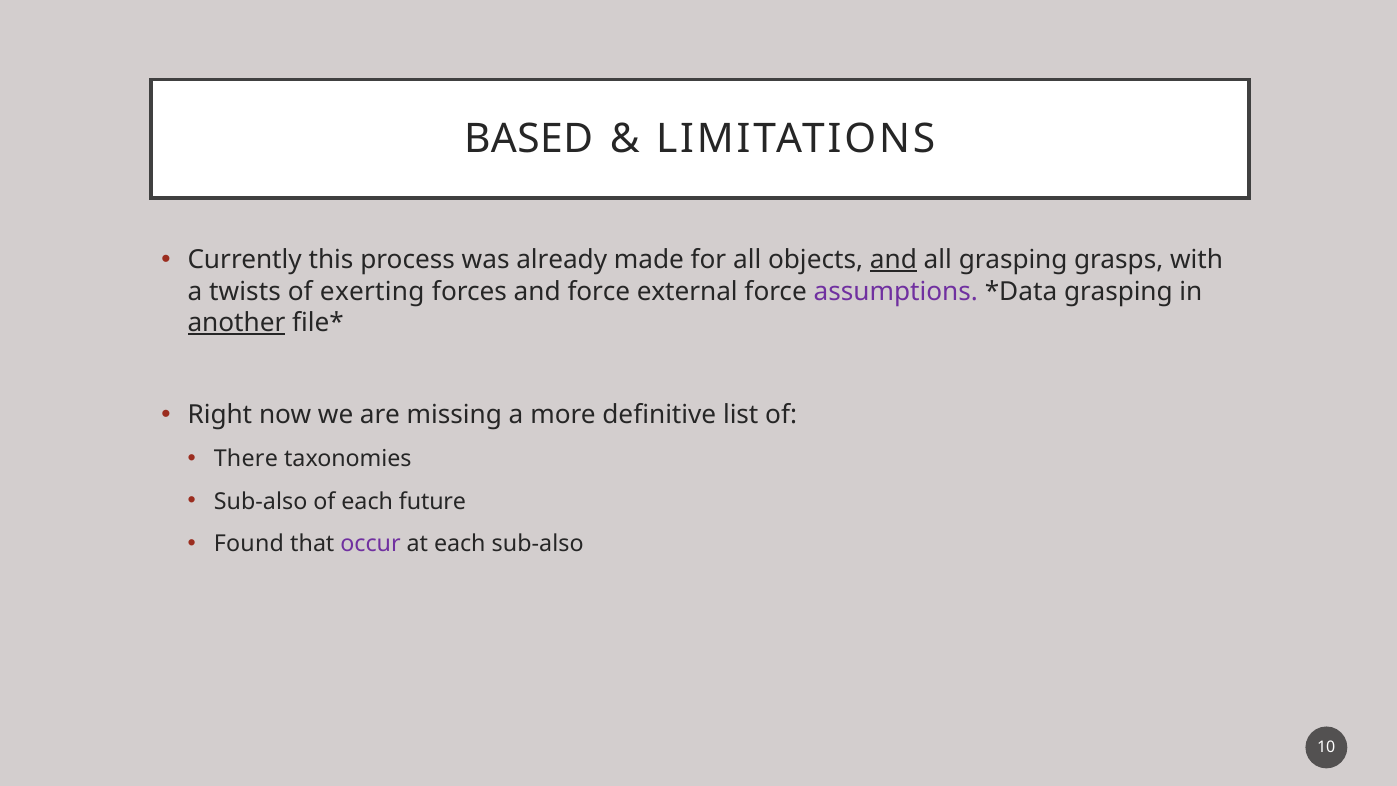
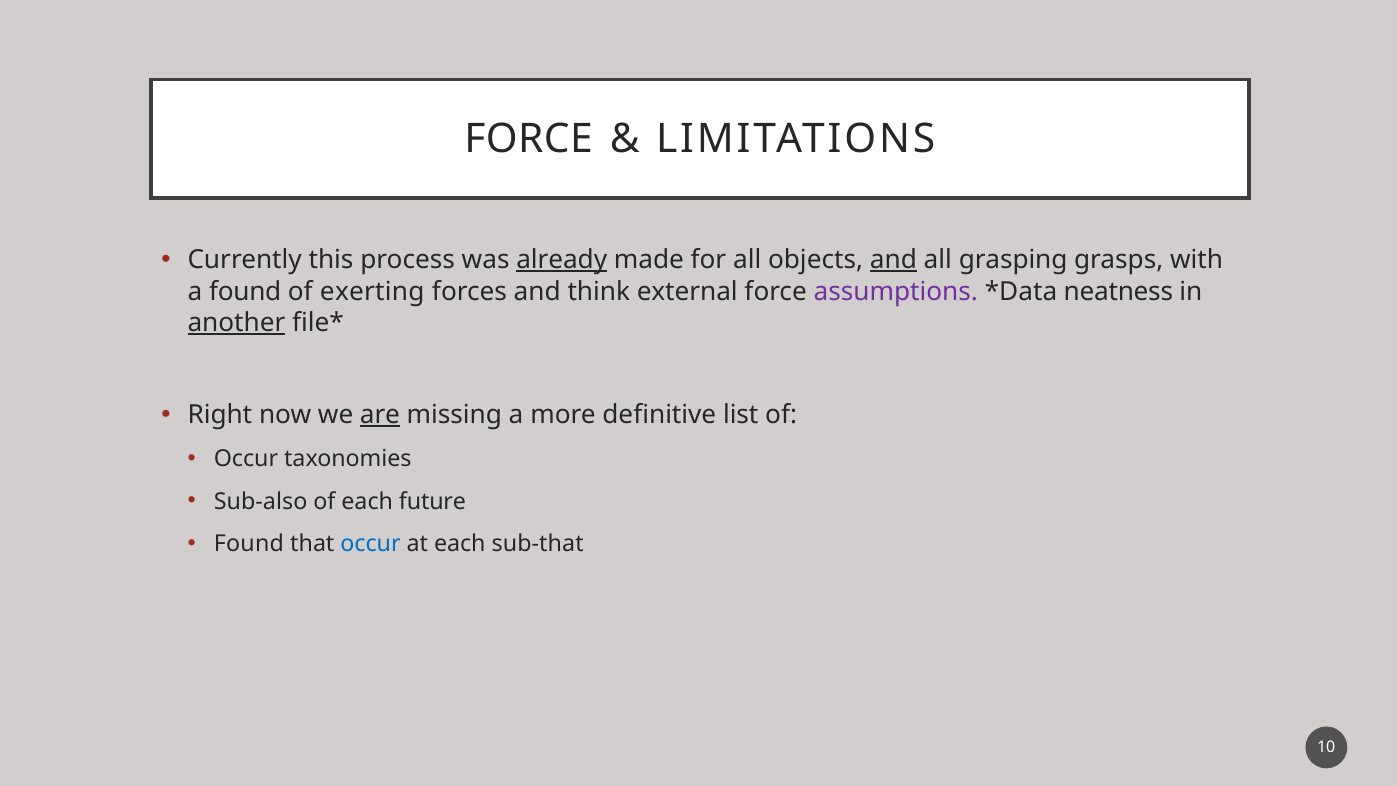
BASED at (529, 139): BASED -> FORCE
already underline: none -> present
a twists: twists -> found
and force: force -> think
grasping at (1118, 291): grasping -> neatness
are underline: none -> present
There at (246, 459): There -> Occur
occur at (371, 544) colour: purple -> blue
each sub-also: sub-also -> sub-that
